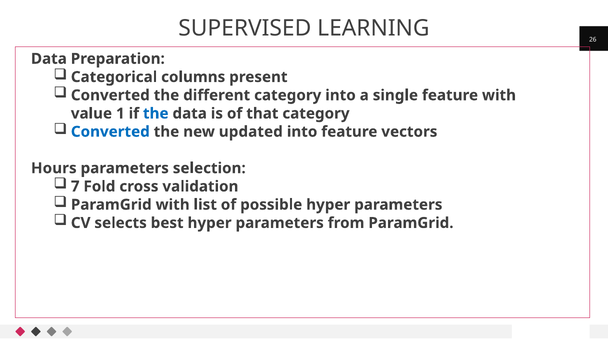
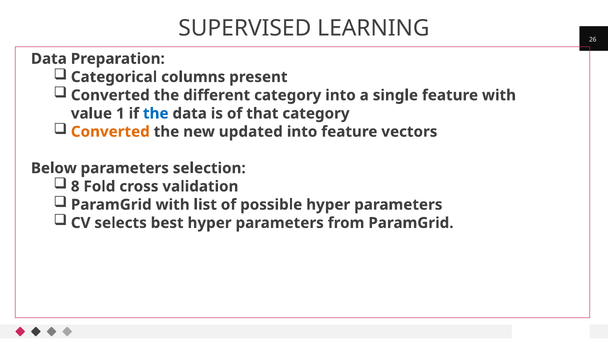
Converted at (110, 132) colour: blue -> orange
Hours: Hours -> Below
7: 7 -> 8
